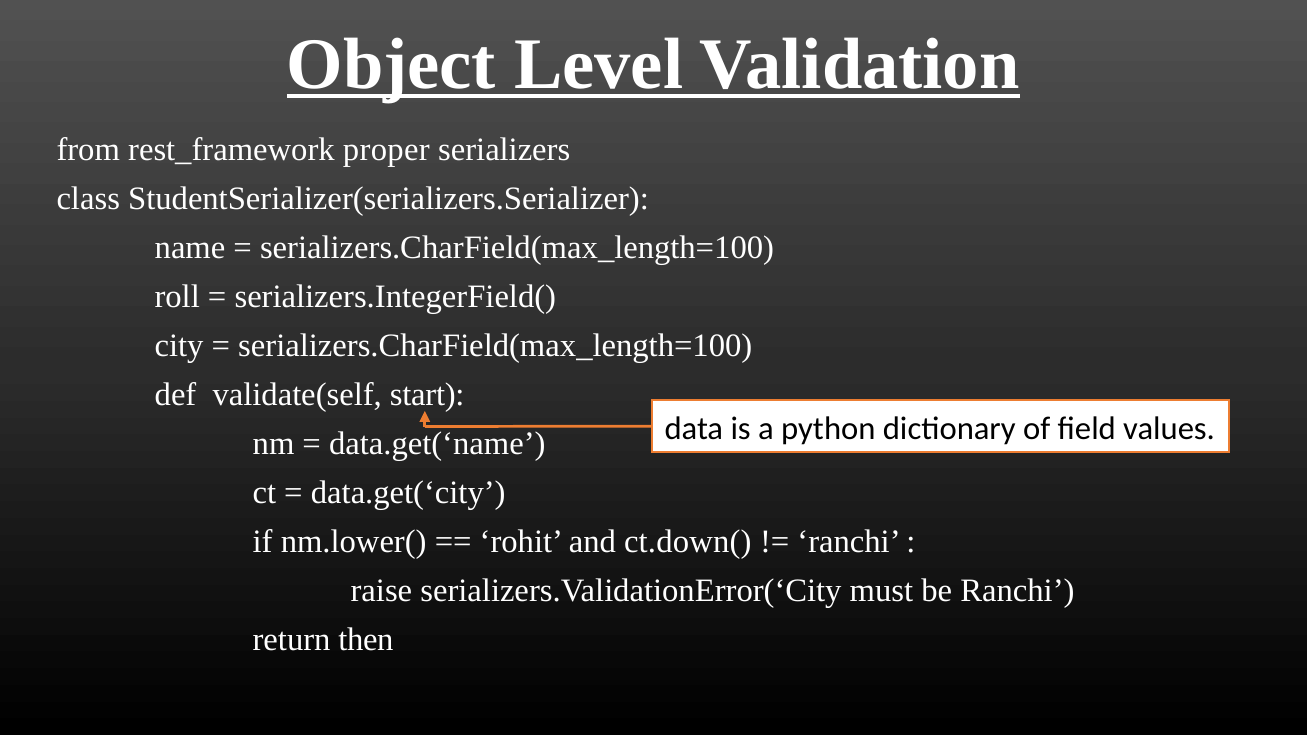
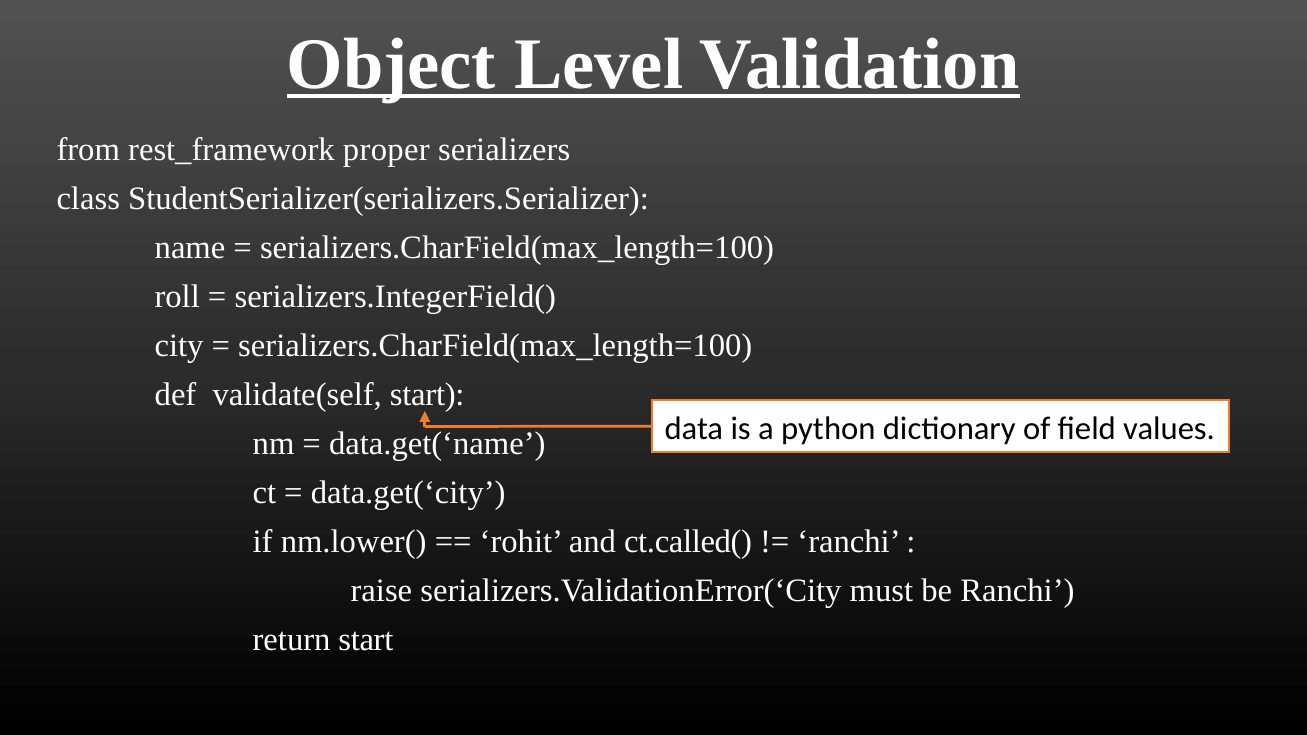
ct.down(: ct.down( -> ct.called(
return then: then -> start
